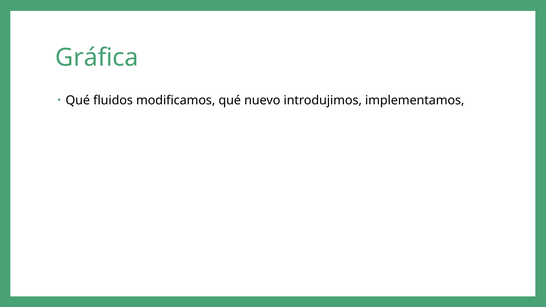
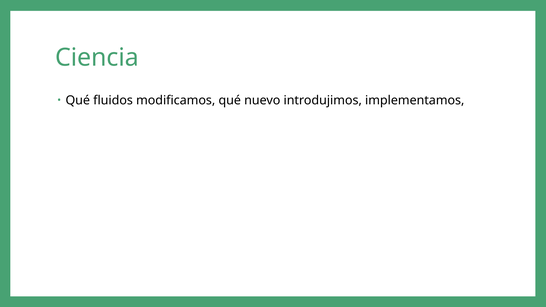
Gráfica: Gráfica -> Ciencia
